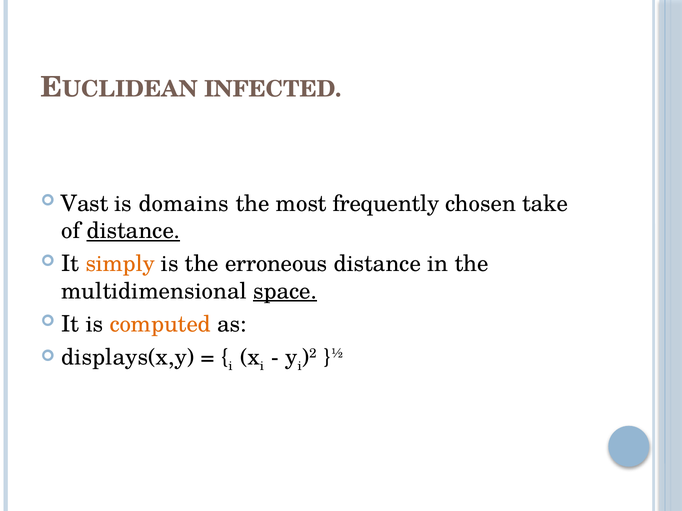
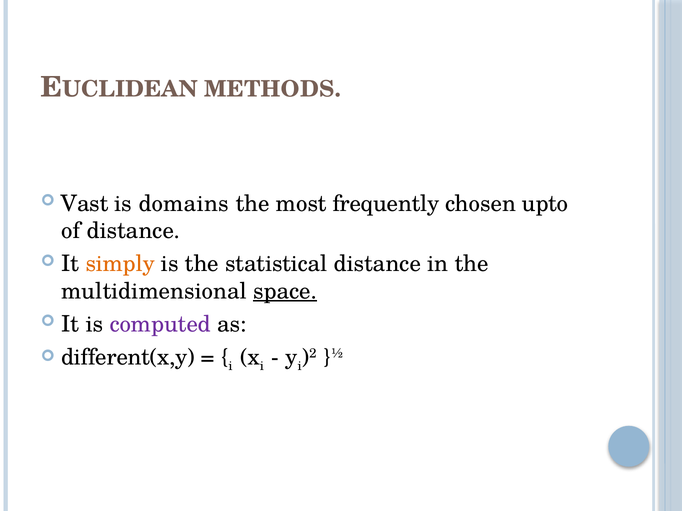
INFECTED: INFECTED -> METHODS
take: take -> upto
distance at (133, 231) underline: present -> none
erroneous: erroneous -> statistical
computed colour: orange -> purple
displays(x,y: displays(x,y -> different(x,y
